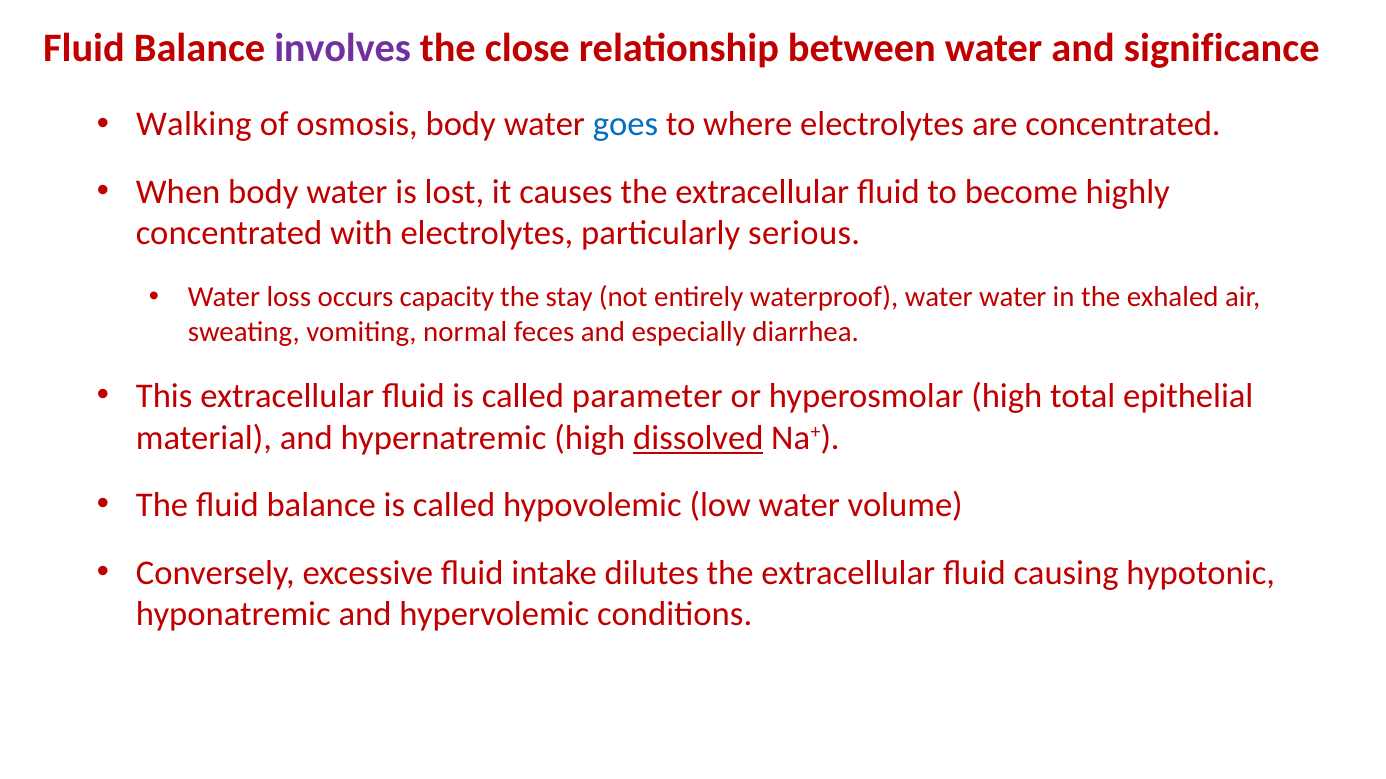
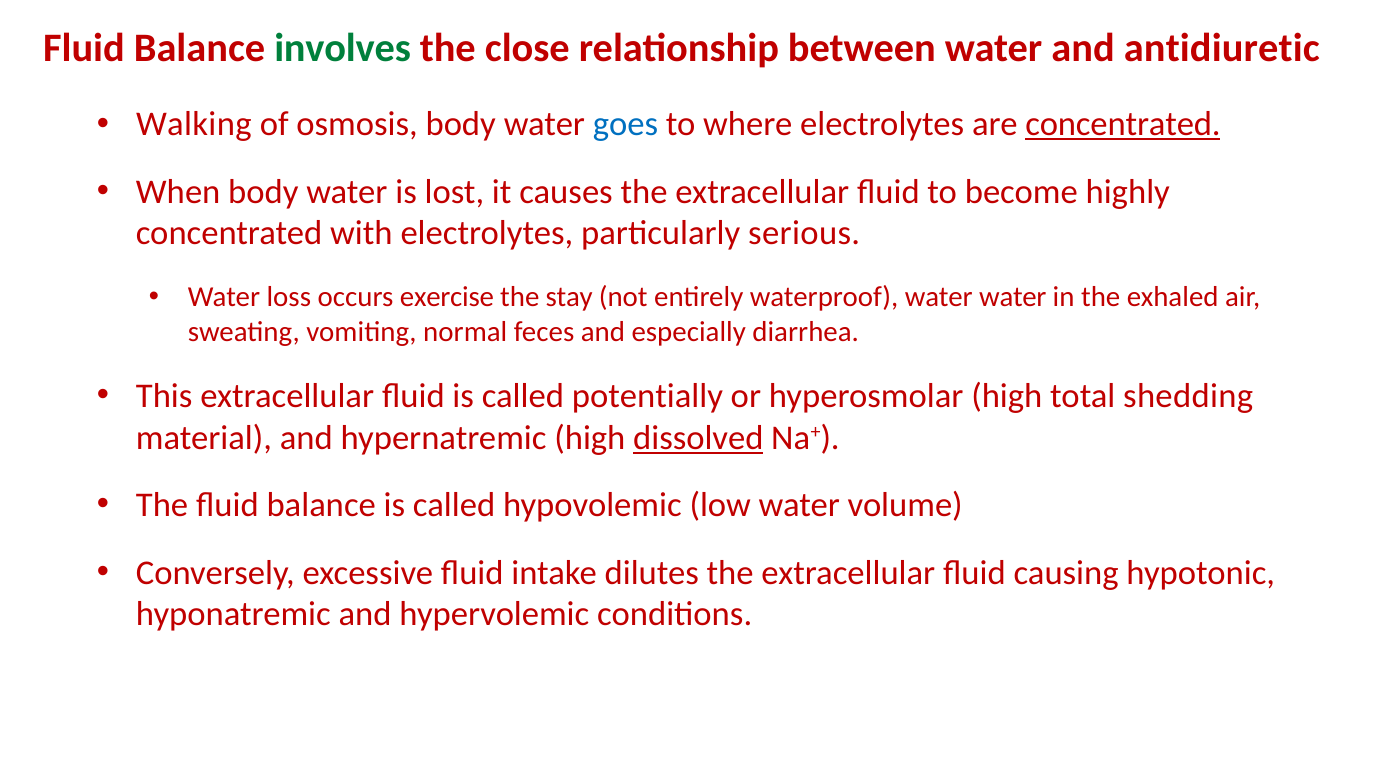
involves colour: purple -> green
significance: significance -> antidiuretic
concentrated at (1123, 125) underline: none -> present
capacity: capacity -> exercise
parameter: parameter -> potentially
epithelial: epithelial -> shedding
